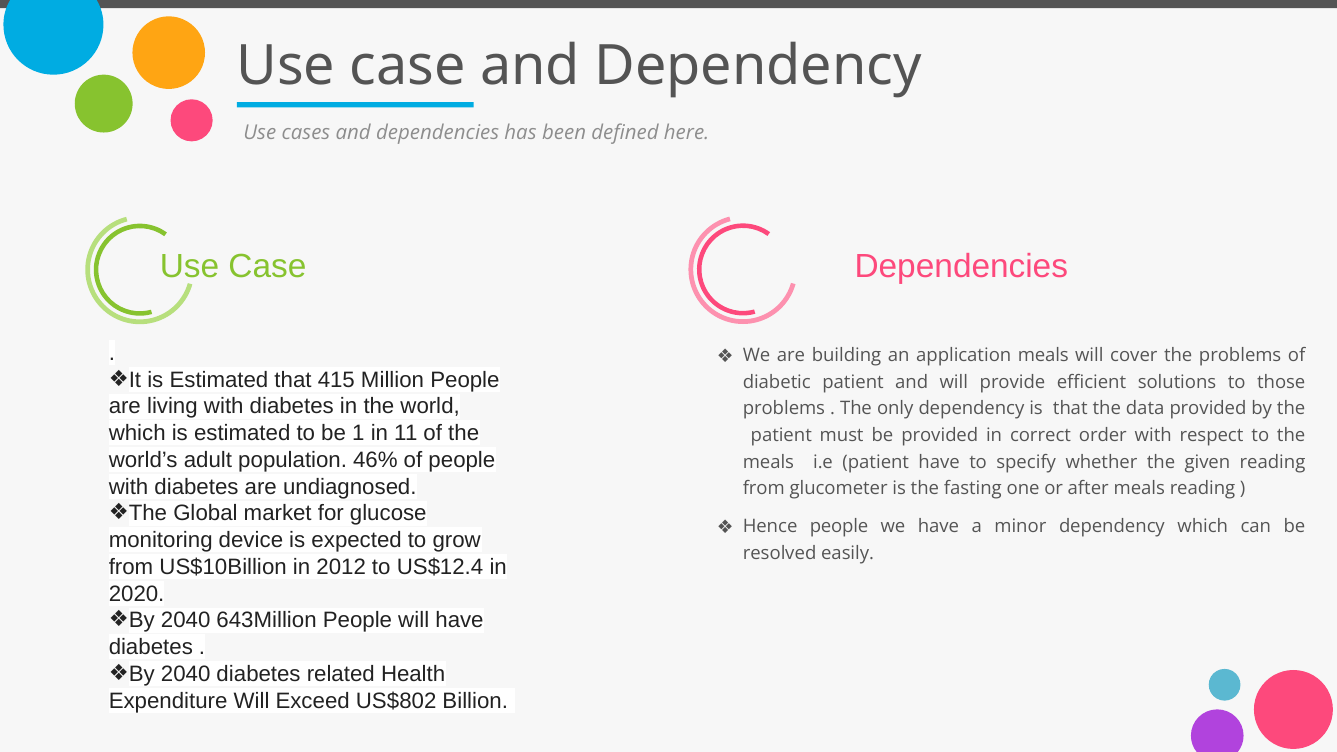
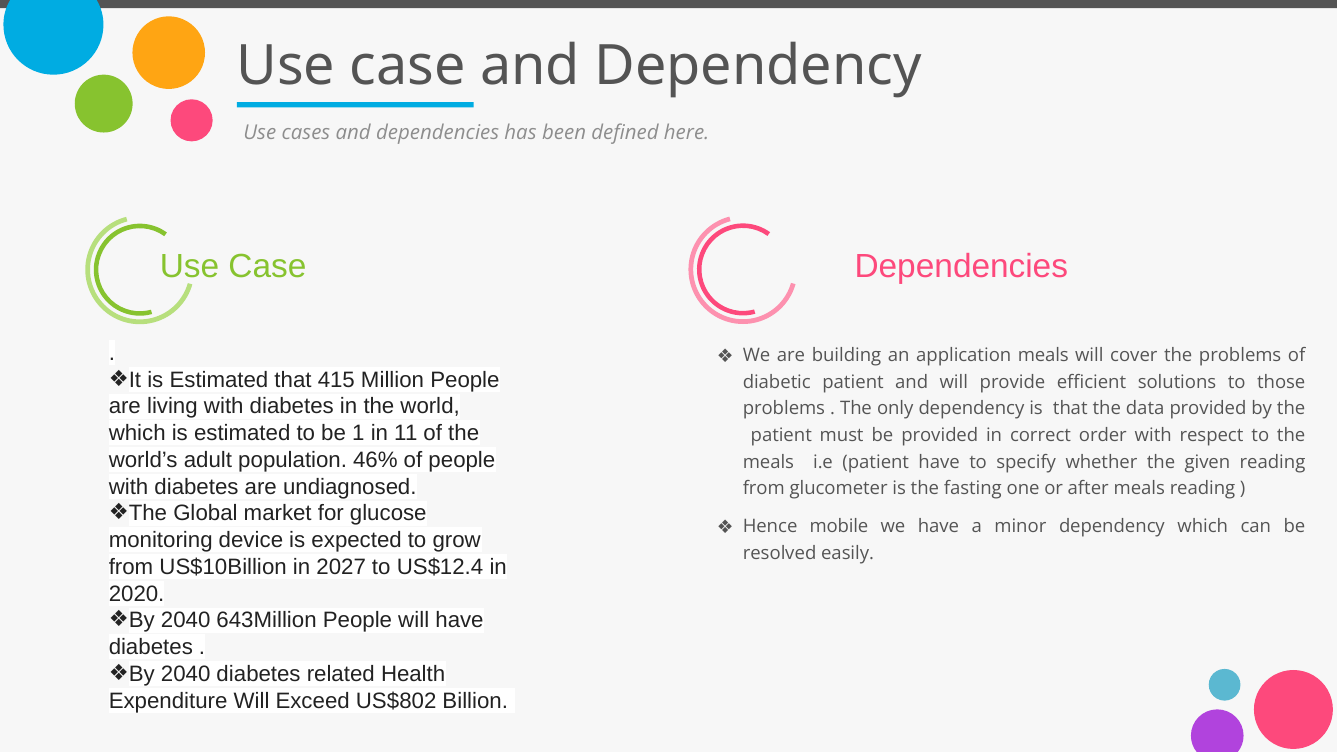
Hence people: people -> mobile
2012: 2012 -> 2027
